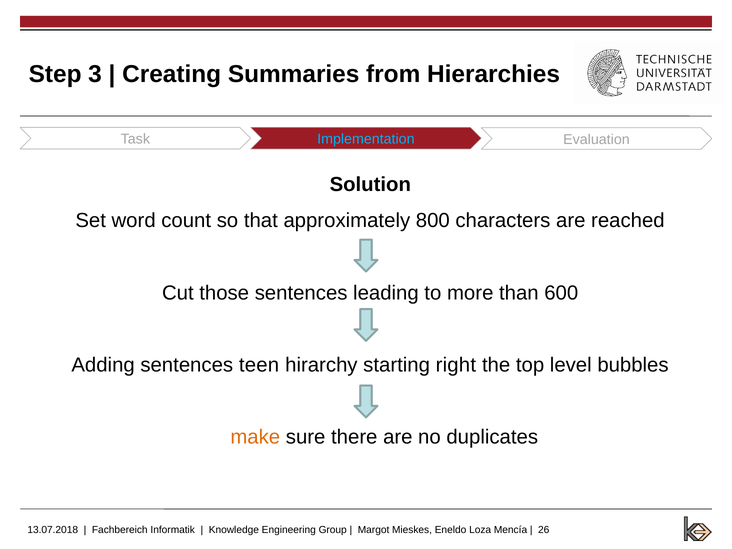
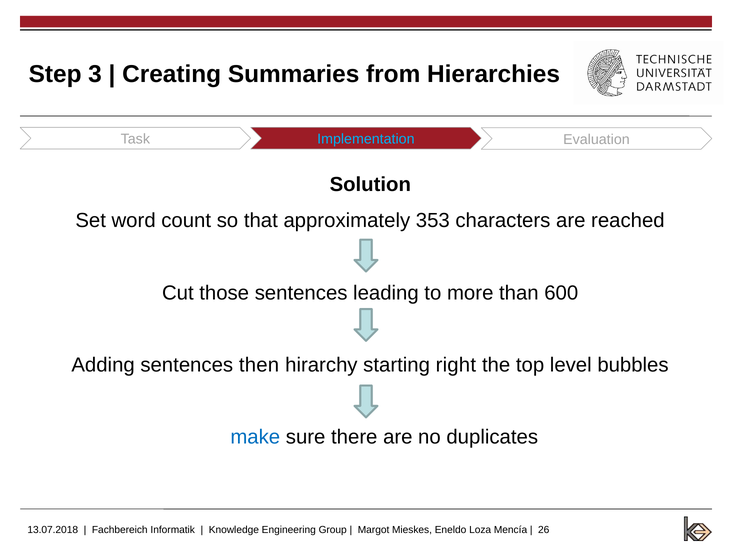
800: 800 -> 353
teen: teen -> then
make colour: orange -> blue
